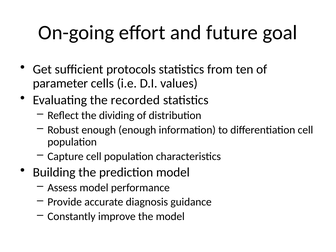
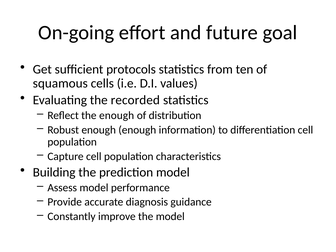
parameter: parameter -> squamous
the dividing: dividing -> enough
